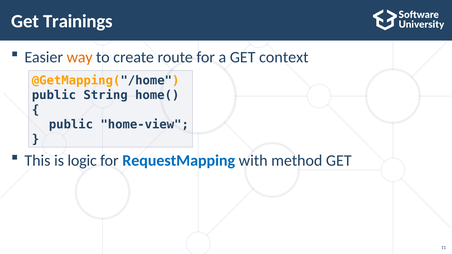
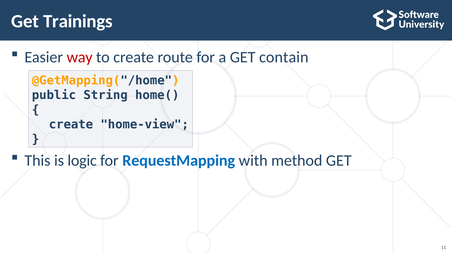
way colour: orange -> red
context: context -> contain
public at (71, 125): public -> create
